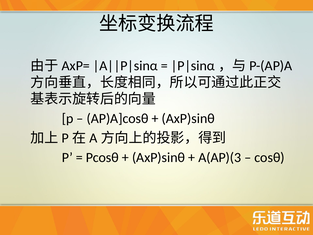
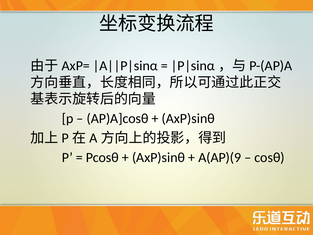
A(AP)(3: A(AP)(3 -> A(AP)(9
